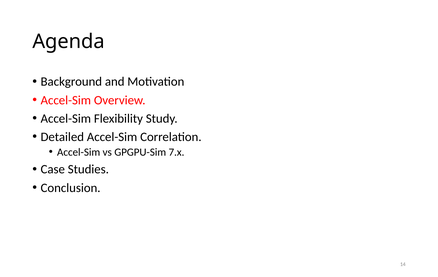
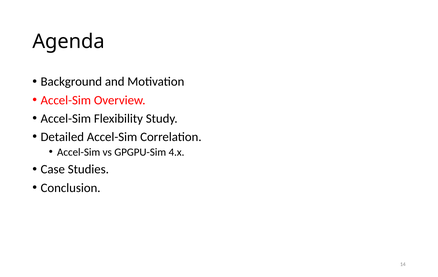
7.x: 7.x -> 4.x
